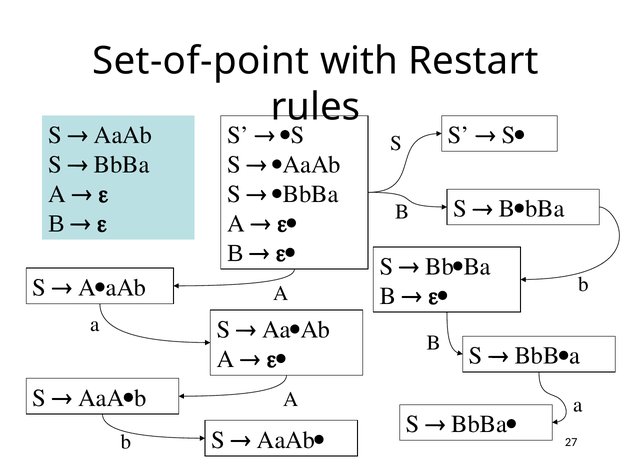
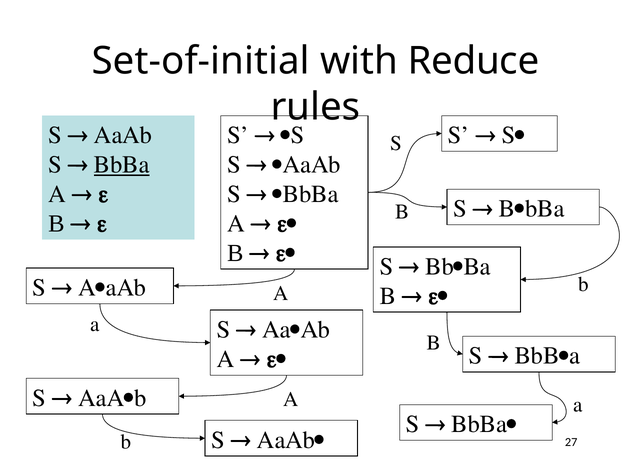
Set-of-point: Set-of-point -> Set-of-initial
Restart: Restart -> Reduce
BbBa underline: none -> present
